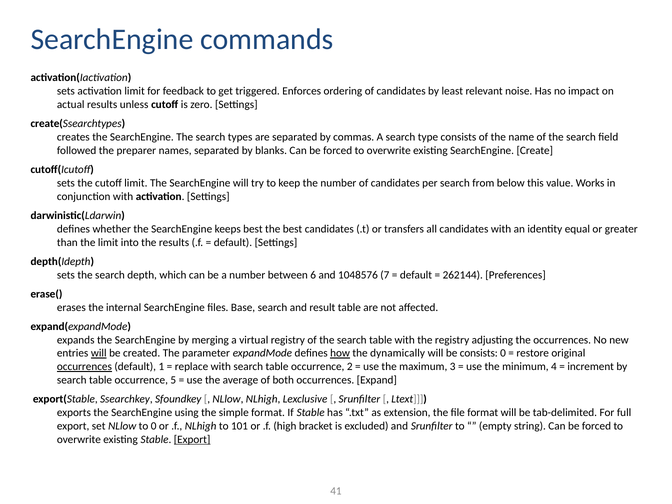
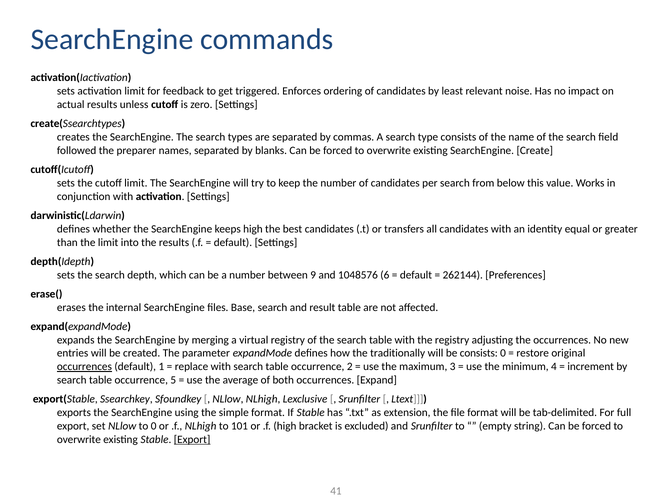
keeps best: best -> high
6: 6 -> 9
7: 7 -> 6
will at (99, 353) underline: present -> none
how underline: present -> none
dynamically: dynamically -> traditionally
